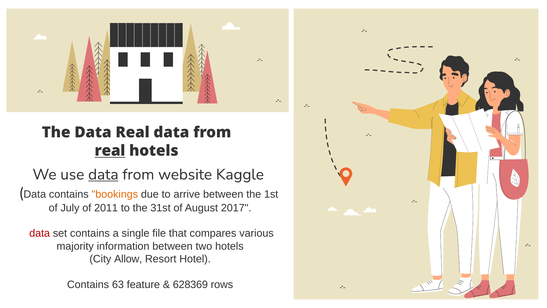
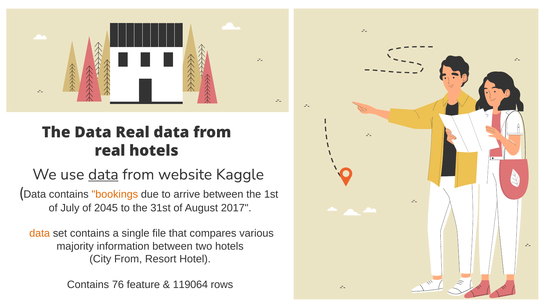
real at (110, 151) underline: present -> none
2011: 2011 -> 2045
data at (40, 233) colour: red -> orange
City Allow: Allow -> From
63: 63 -> 76
628369: 628369 -> 119064
